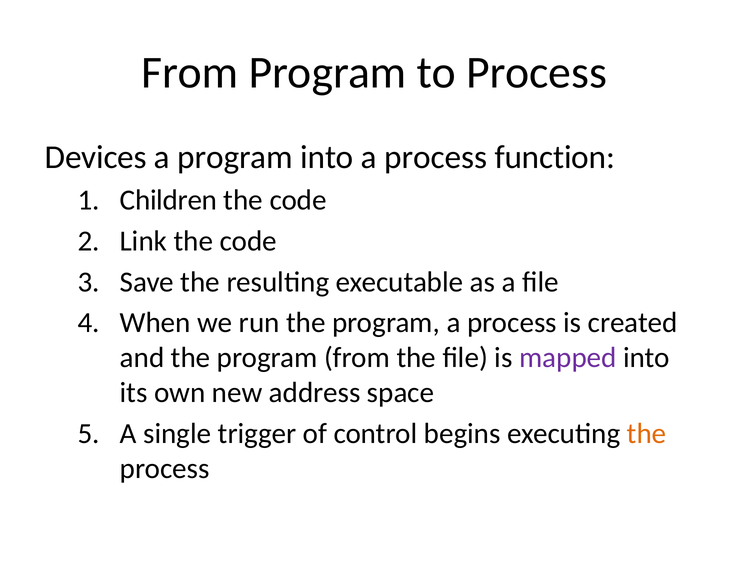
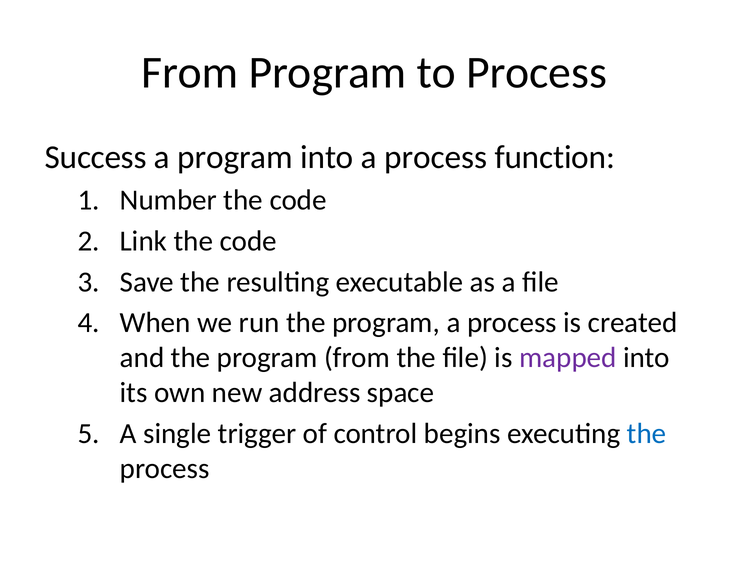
Devices: Devices -> Success
Children: Children -> Number
the at (647, 433) colour: orange -> blue
